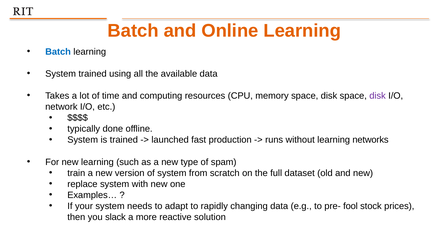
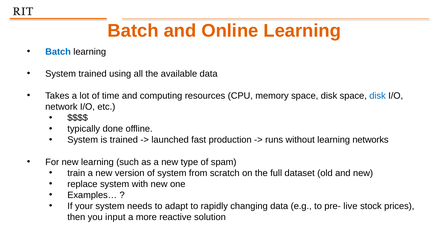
disk at (378, 96) colour: purple -> blue
fool: fool -> live
slack: slack -> input
